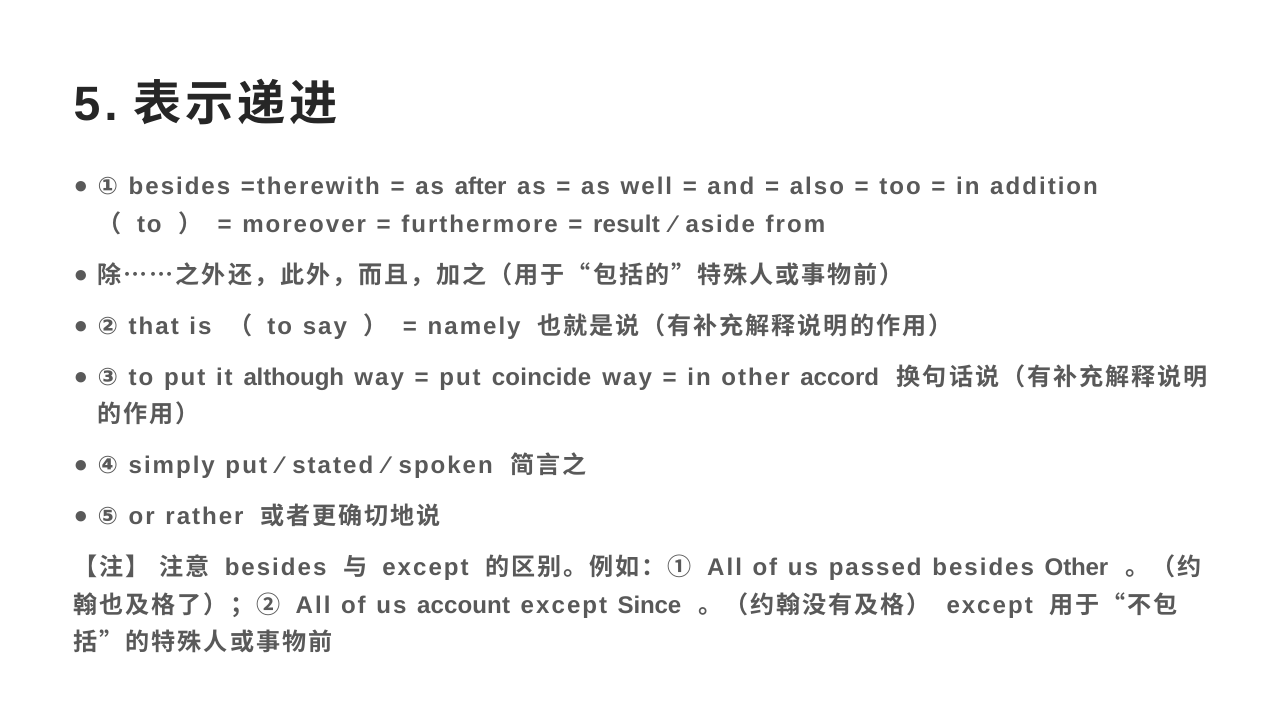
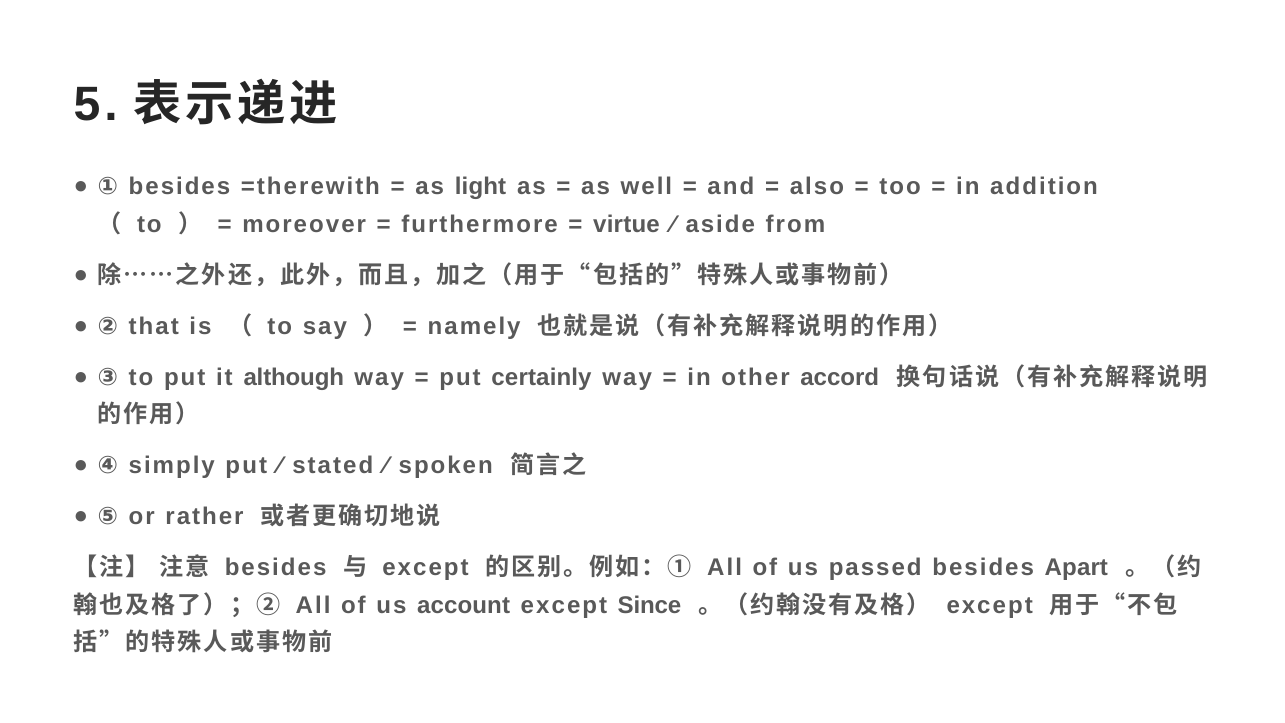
after: after -> light
result: result -> virtue
coincide: coincide -> certainly
besides Other: Other -> Apart
